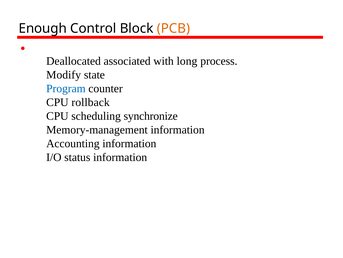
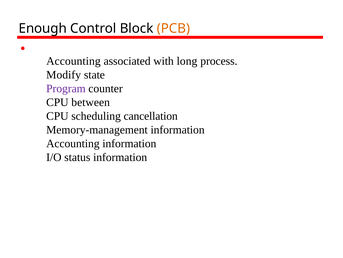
Deallocated at (74, 61): Deallocated -> Accounting
Program colour: blue -> purple
rollback: rollback -> between
synchronize: synchronize -> cancellation
